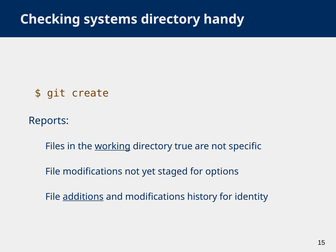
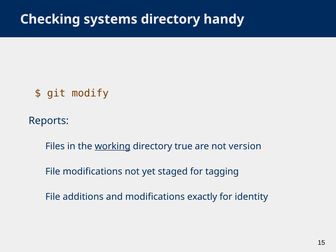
create: create -> modify
specific: specific -> version
options: options -> tagging
additions underline: present -> none
history: history -> exactly
